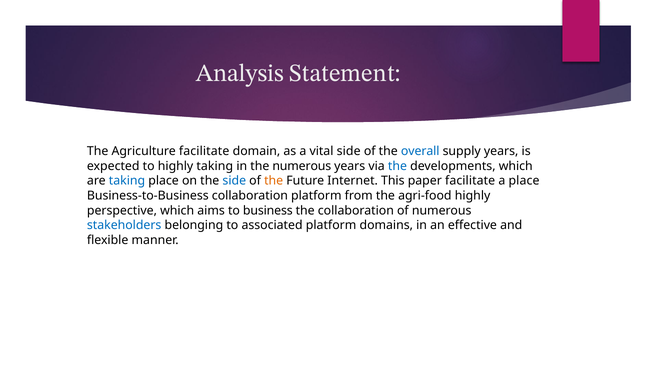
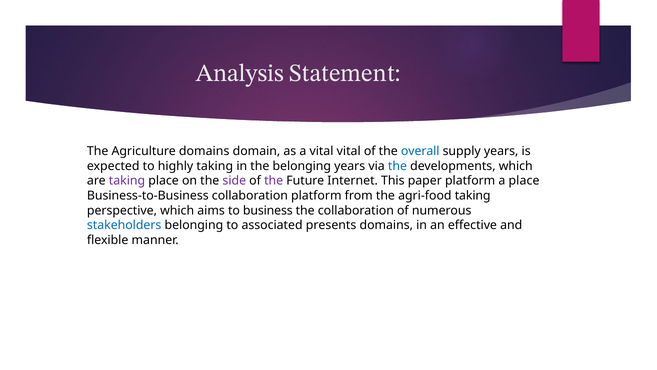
Agriculture facilitate: facilitate -> domains
vital side: side -> vital
the numerous: numerous -> belonging
taking at (127, 181) colour: blue -> purple
side at (234, 181) colour: blue -> purple
the at (274, 181) colour: orange -> purple
paper facilitate: facilitate -> platform
agri-food highly: highly -> taking
associated platform: platform -> presents
